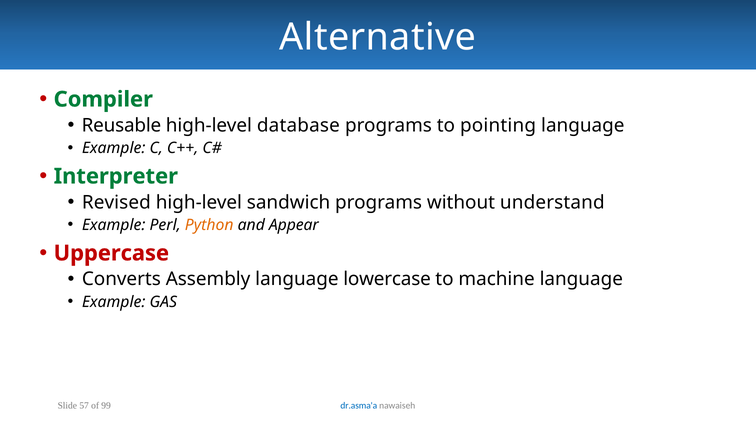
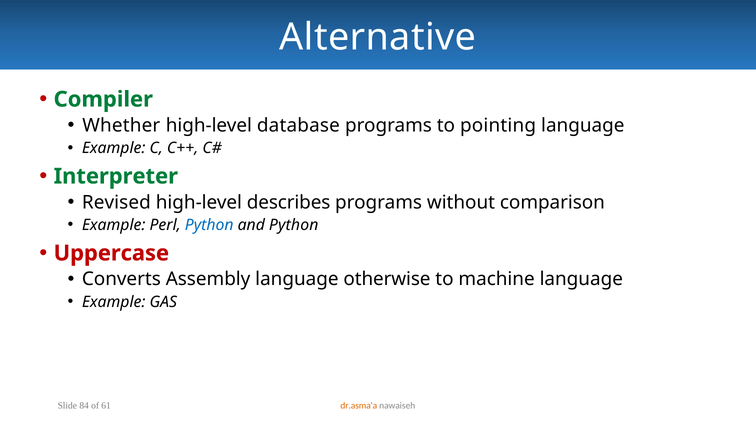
Reusable: Reusable -> Whether
sandwich: sandwich -> describes
understand: understand -> comparison
Python at (209, 225) colour: orange -> blue
and Appear: Appear -> Python
lowercase: lowercase -> otherwise
57: 57 -> 84
99: 99 -> 61
dr.asma'a colour: blue -> orange
